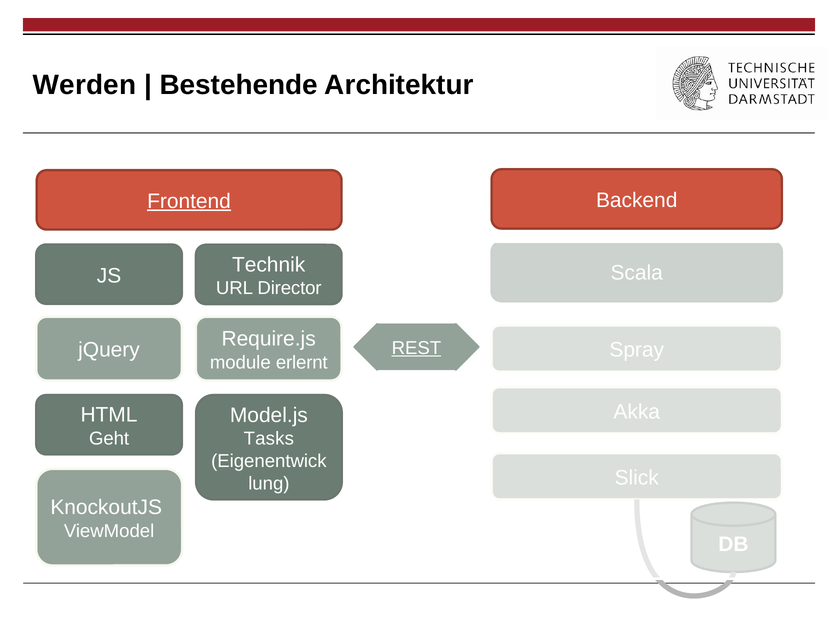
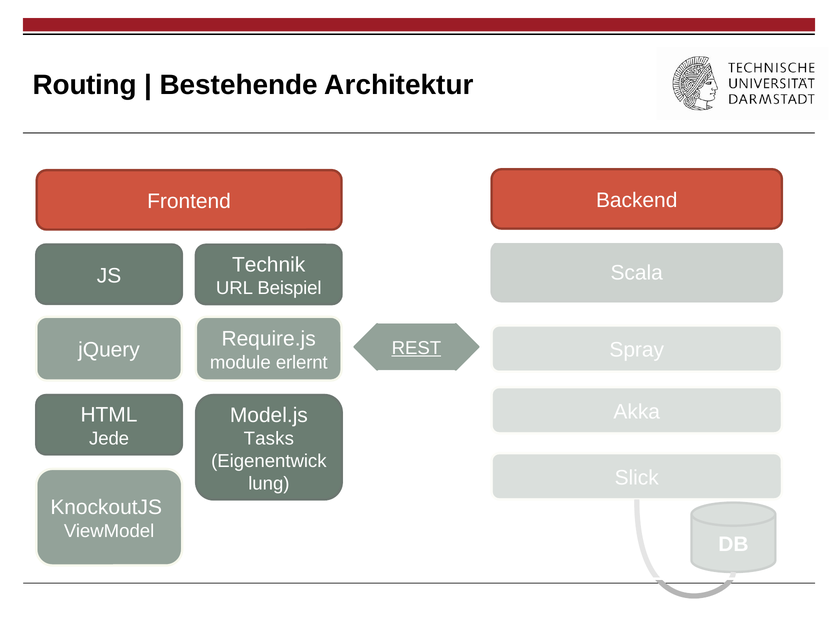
Werden: Werden -> Routing
Frontend underline: present -> none
Director: Director -> Beispiel
Geht: Geht -> Jede
